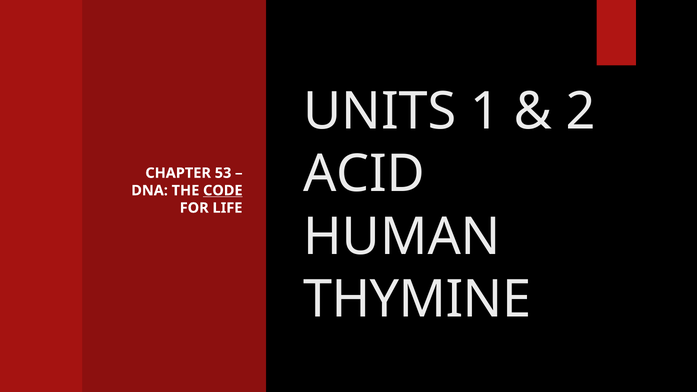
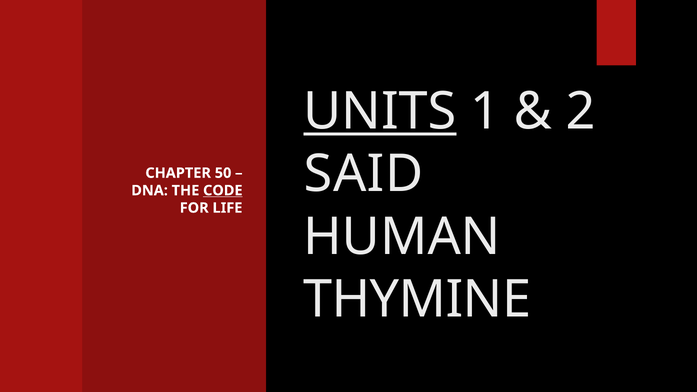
UNITS underline: none -> present
ACID: ACID -> SAID
53: 53 -> 50
